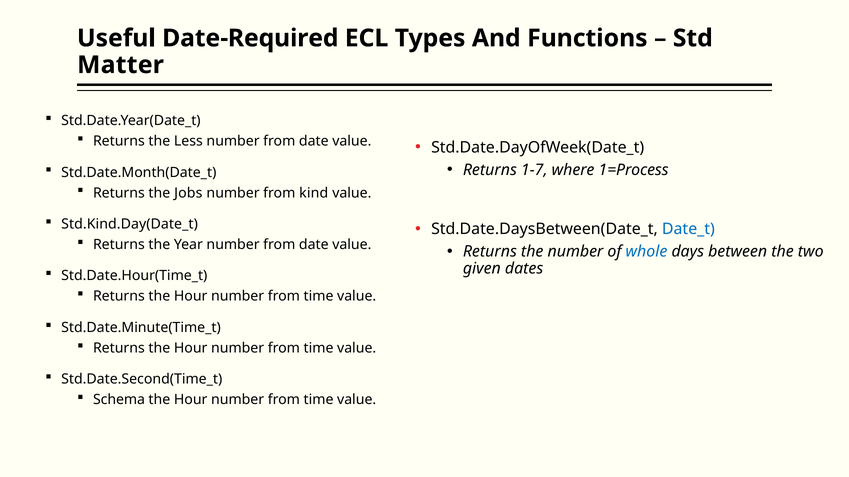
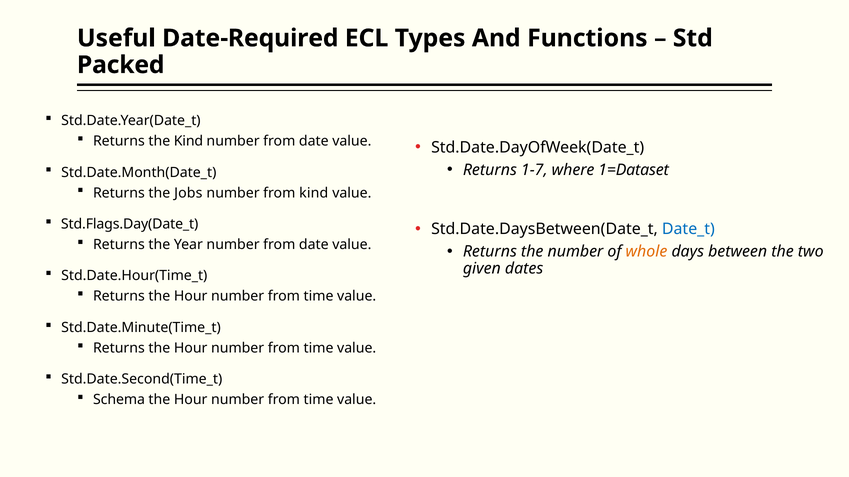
Matter: Matter -> Packed
the Less: Less -> Kind
1=Process: 1=Process -> 1=Dataset
Std.Kind.Day(Date_t: Std.Kind.Day(Date_t -> Std.Flags.Day(Date_t
whole colour: blue -> orange
